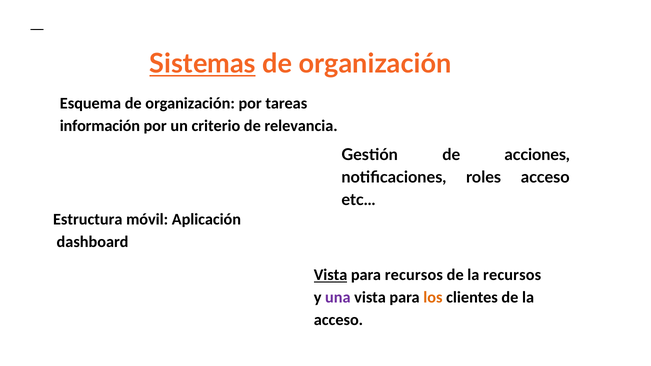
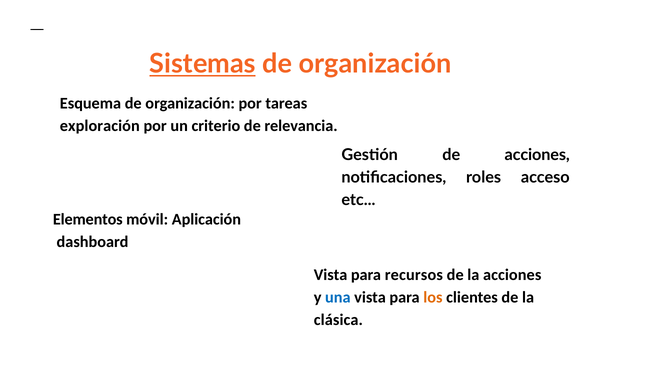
información: información -> exploración
Estructura: Estructura -> Elementos
Vista at (331, 275) underline: present -> none
la recursos: recursos -> acciones
una colour: purple -> blue
acceso at (338, 320): acceso -> clásica
